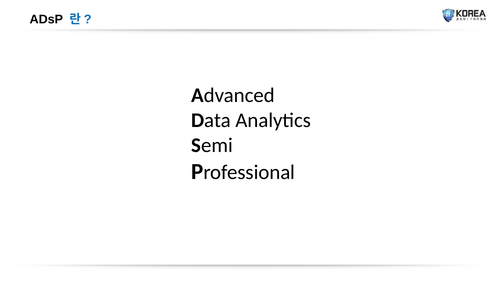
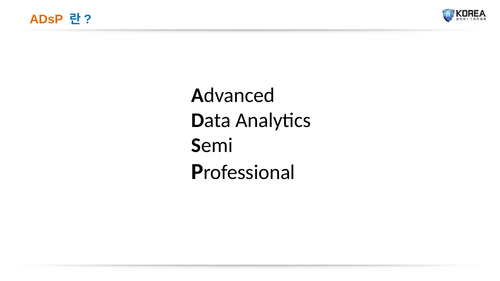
ADsP colour: black -> orange
